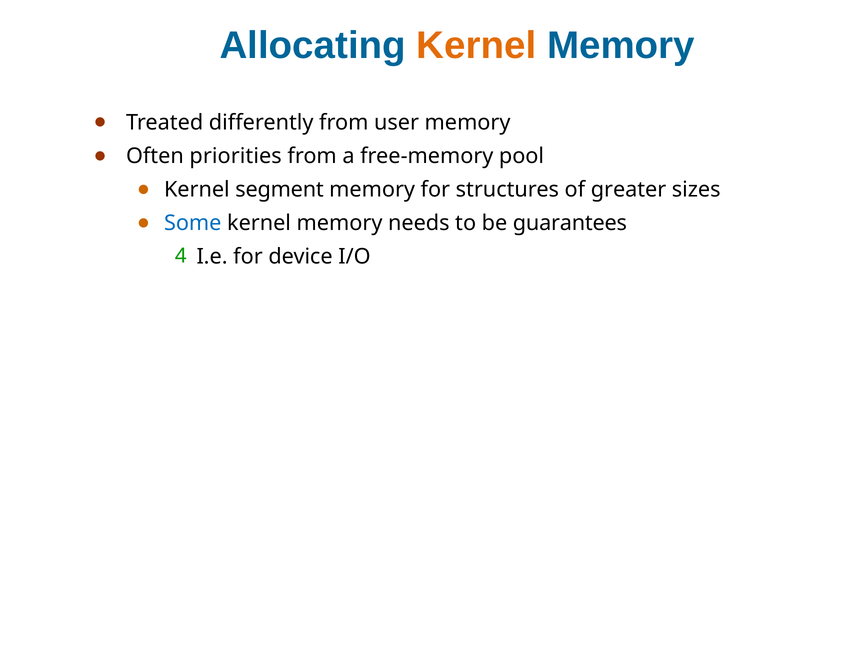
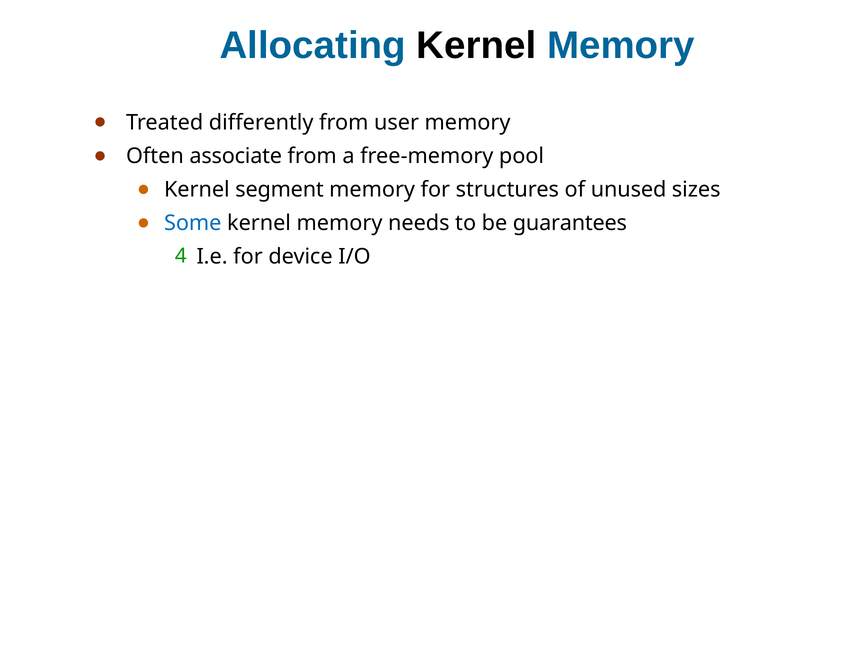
Kernel at (476, 45) colour: orange -> black
priorities: priorities -> associate
greater: greater -> unused
